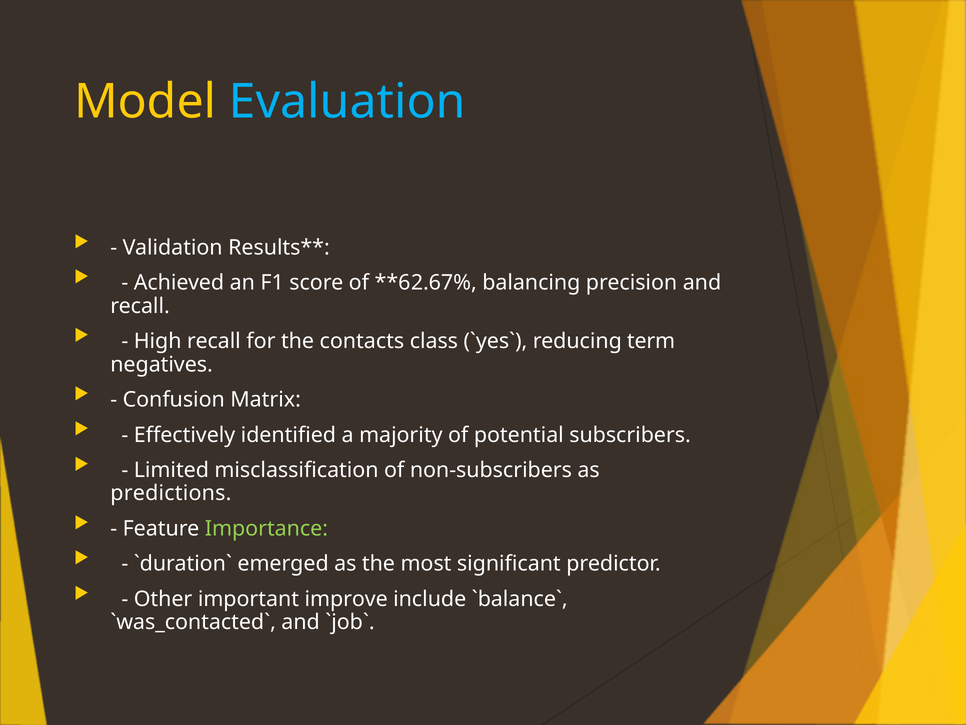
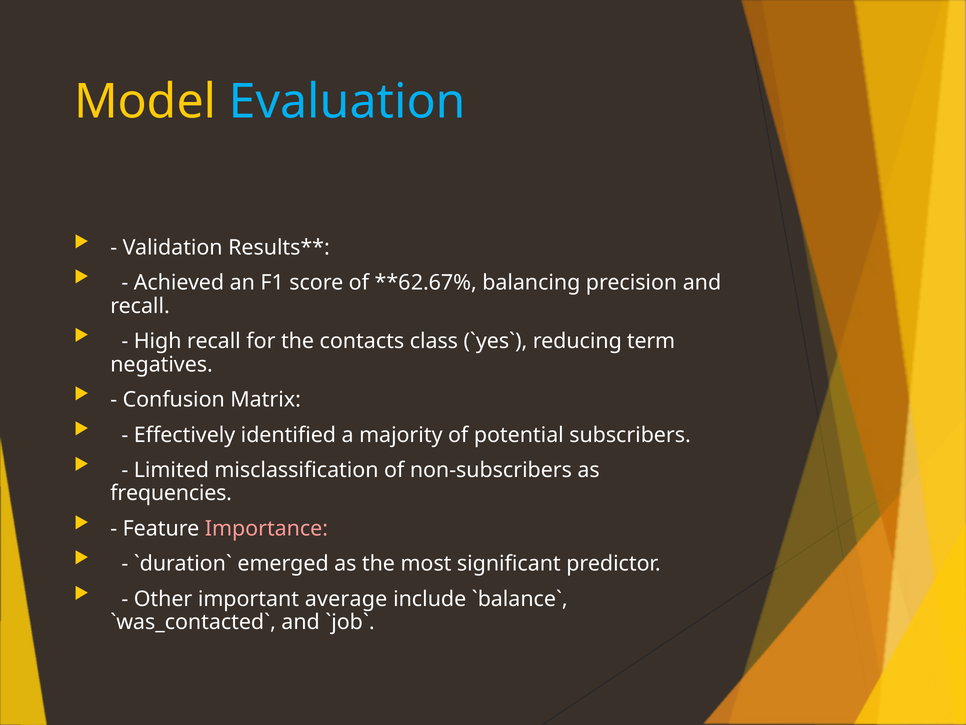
predictions: predictions -> frequencies
Importance colour: light green -> pink
improve: improve -> average
